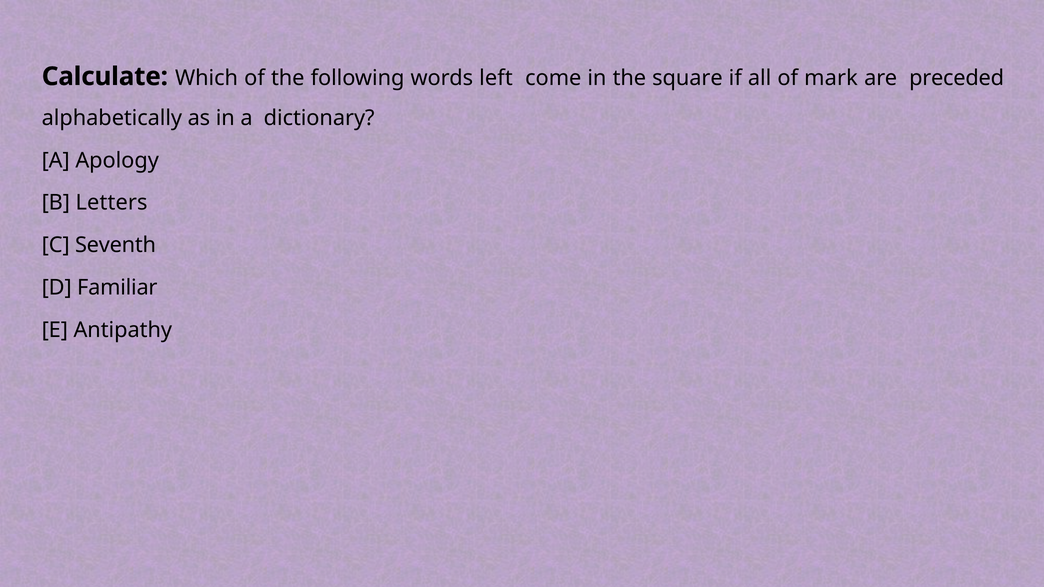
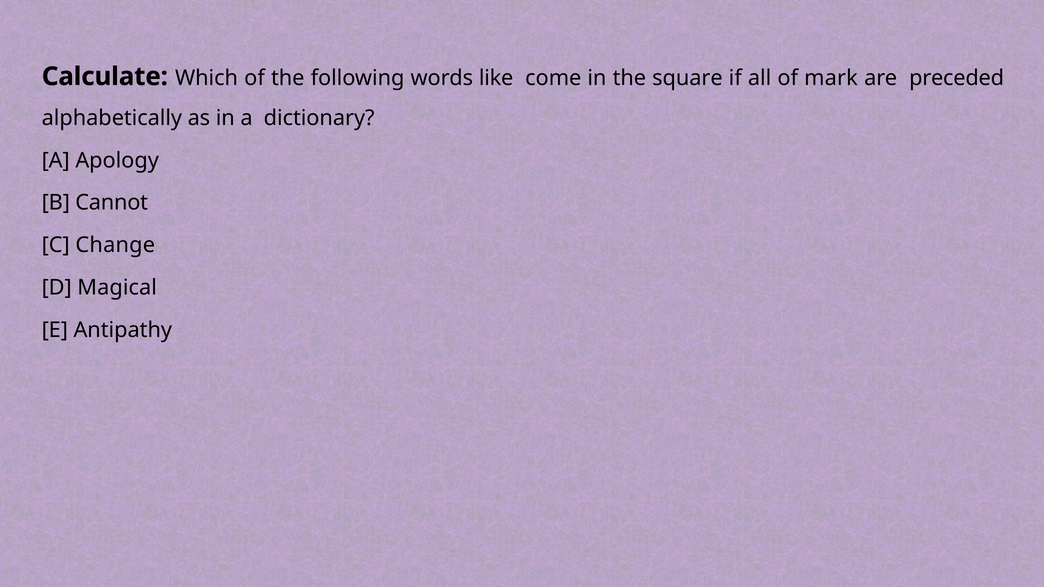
left: left -> like
Letters: Letters -> Cannot
Seventh: Seventh -> Change
Familiar: Familiar -> Magical
